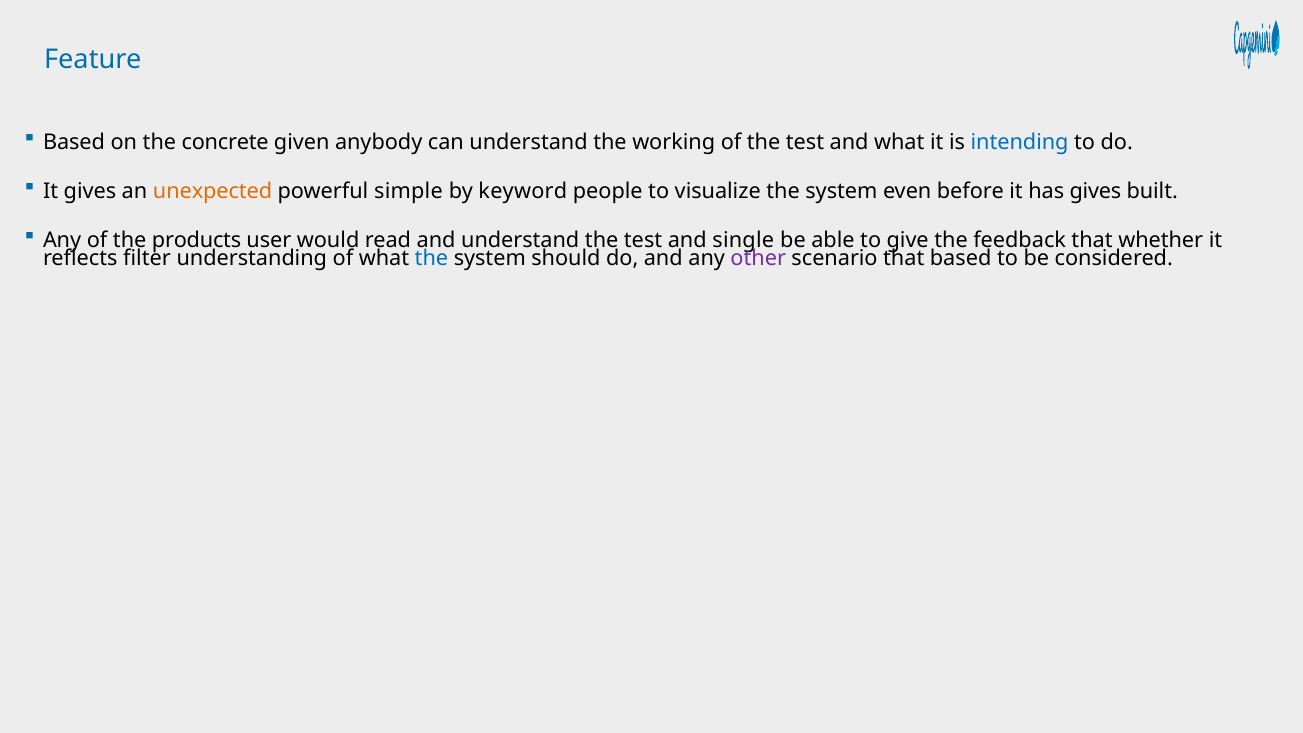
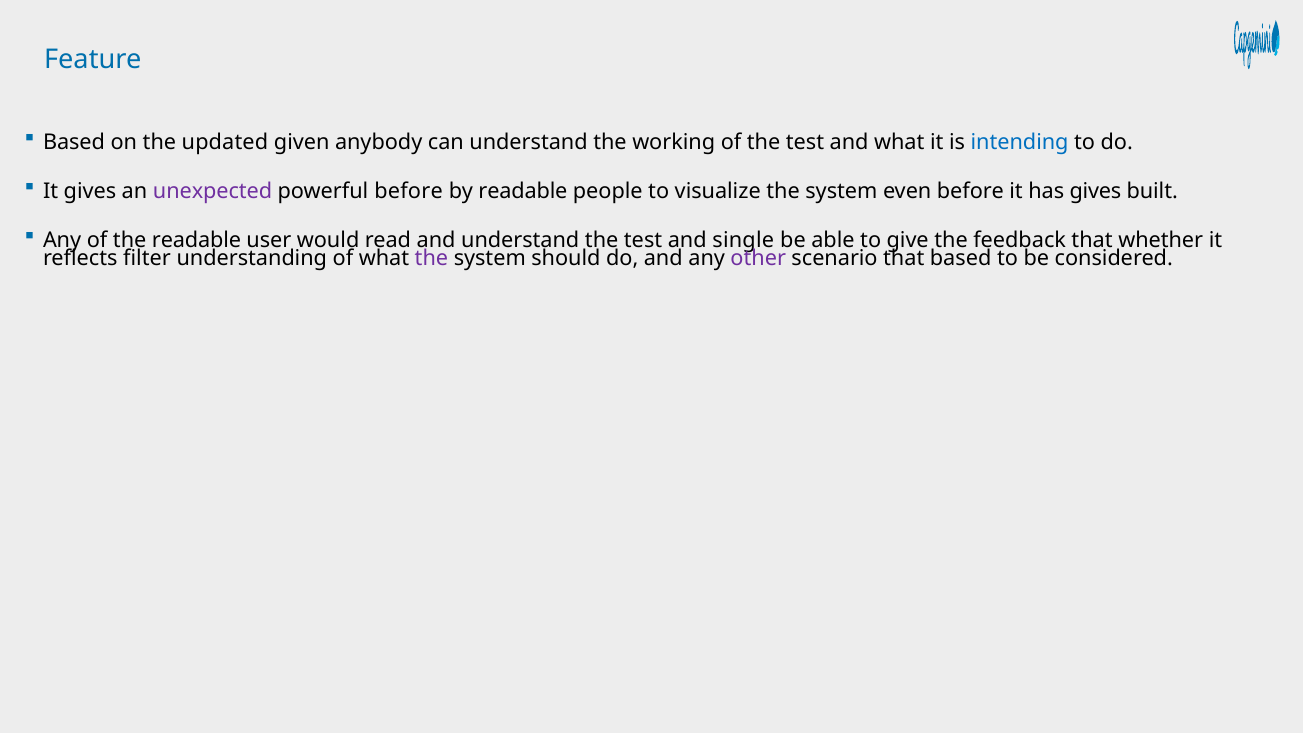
concrete: concrete -> updated
unexpected colour: orange -> purple
powerful simple: simple -> before
by keyword: keyword -> readable
the products: products -> readable
the at (431, 258) colour: blue -> purple
